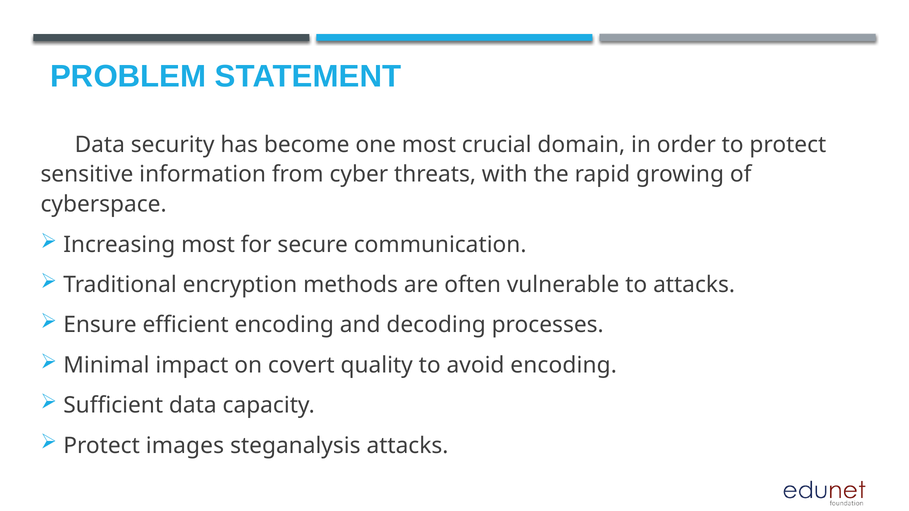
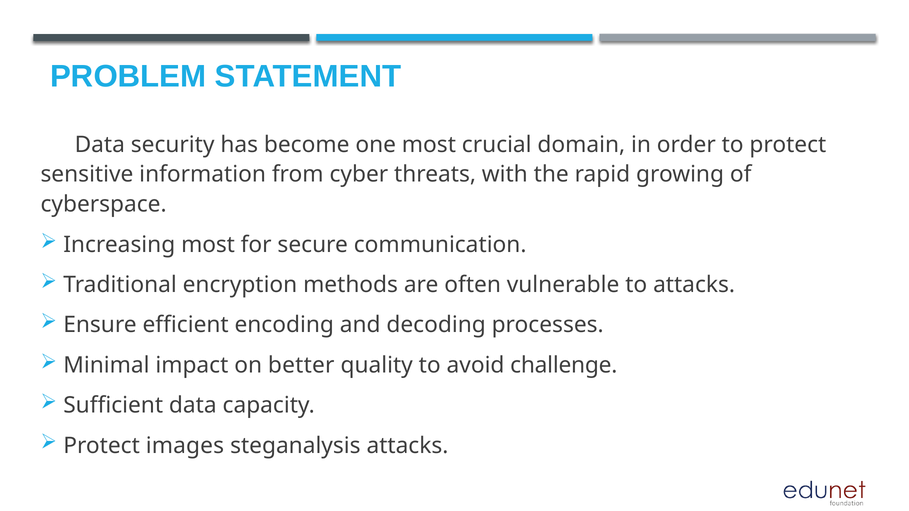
covert: covert -> better
avoid encoding: encoding -> challenge
